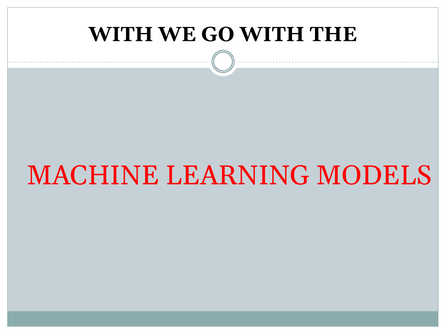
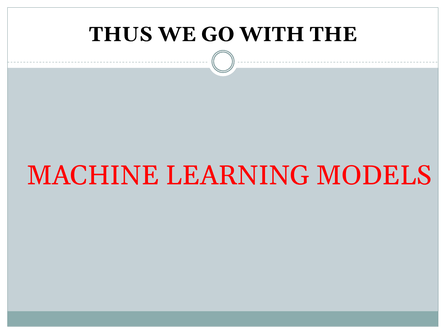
WITH at (121, 34): WITH -> THUS
